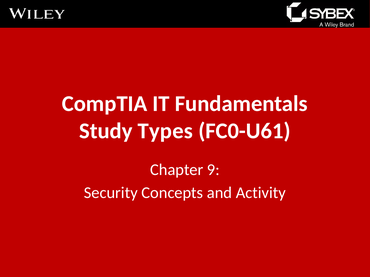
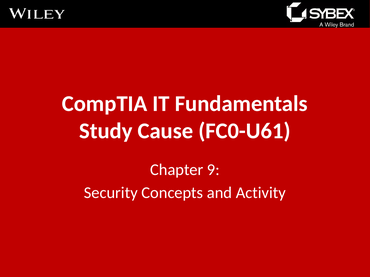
Types: Types -> Cause
